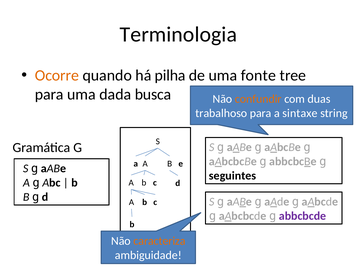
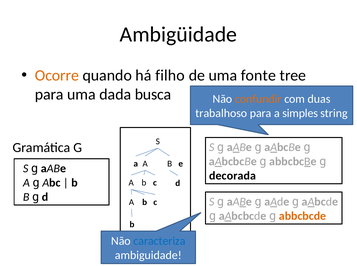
Terminologia: Terminologia -> Ambigüidade
pilha: pilha -> filho
sintaxe: sintaxe -> simples
seguintes: seguintes -> decorada
abbcbcde colour: purple -> orange
caracteriza colour: orange -> blue
